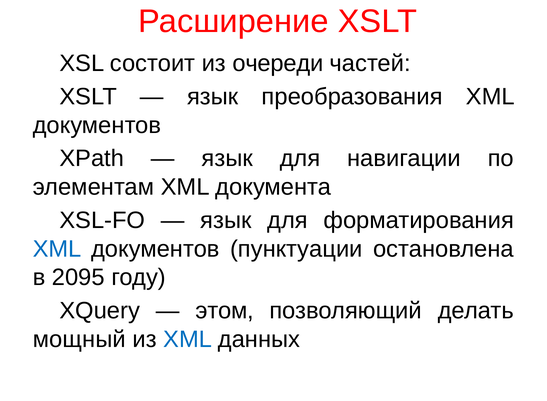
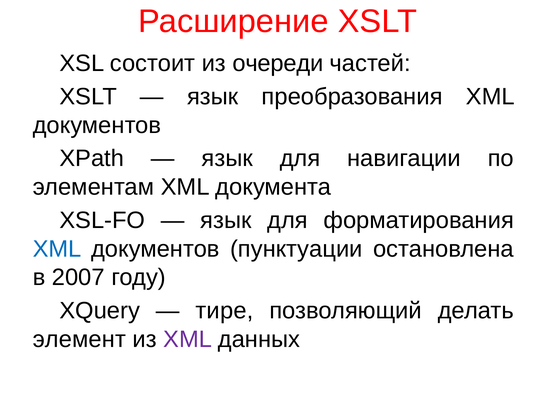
2095: 2095 -> 2007
этом: этом -> тире
мощный: мощный -> элемент
XML at (188, 339) colour: blue -> purple
